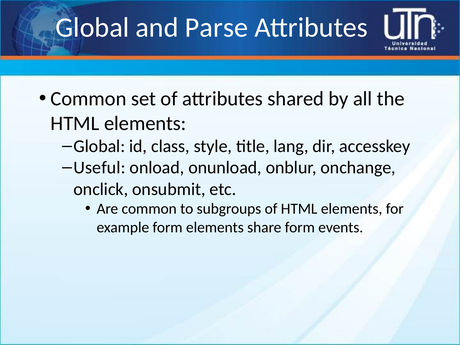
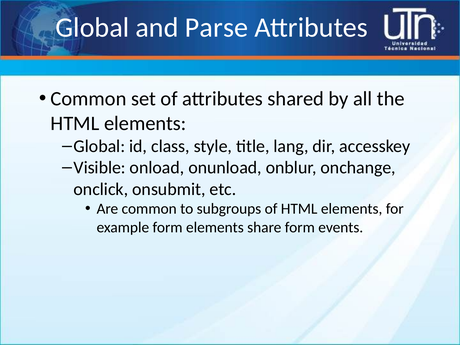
Useful: Useful -> Visible
